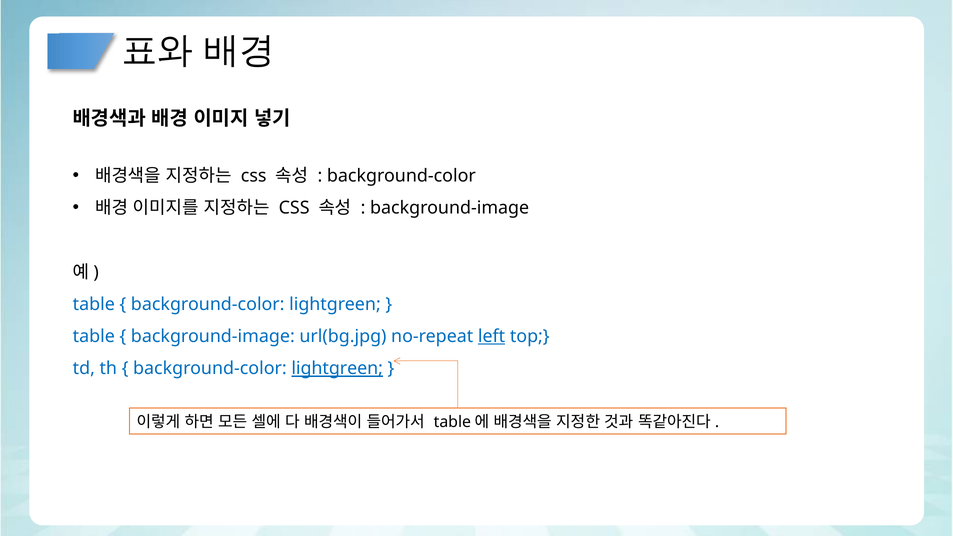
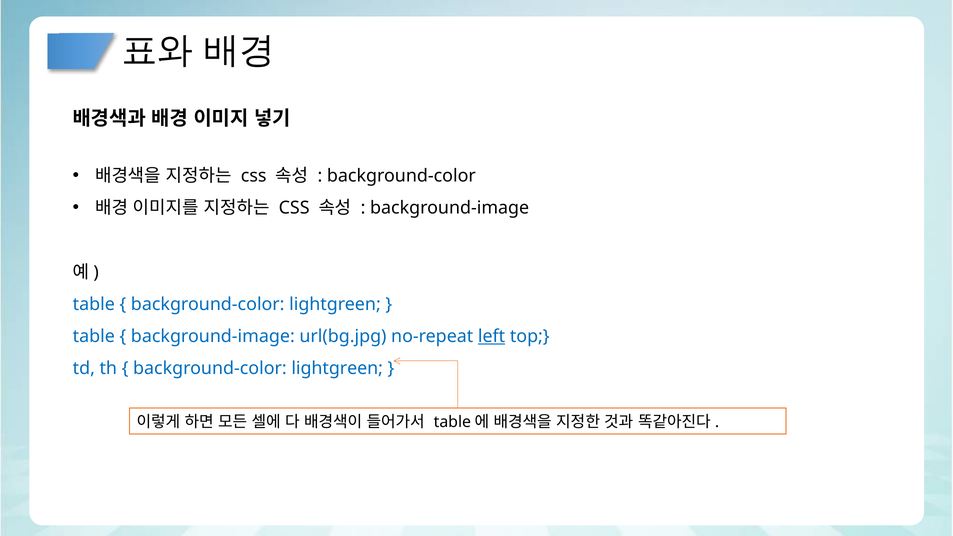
lightgreen at (337, 369) underline: present -> none
